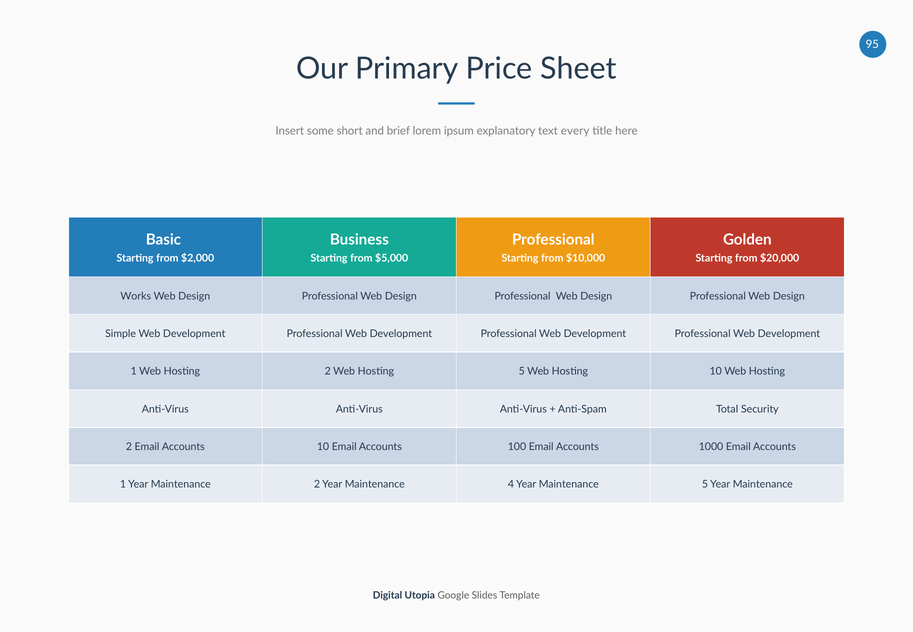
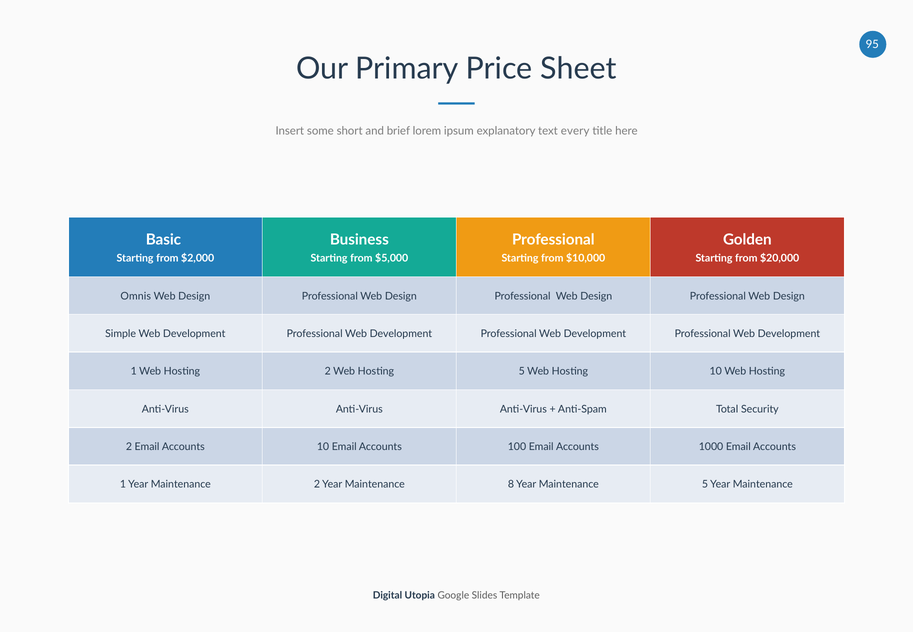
Works: Works -> Omnis
4: 4 -> 8
